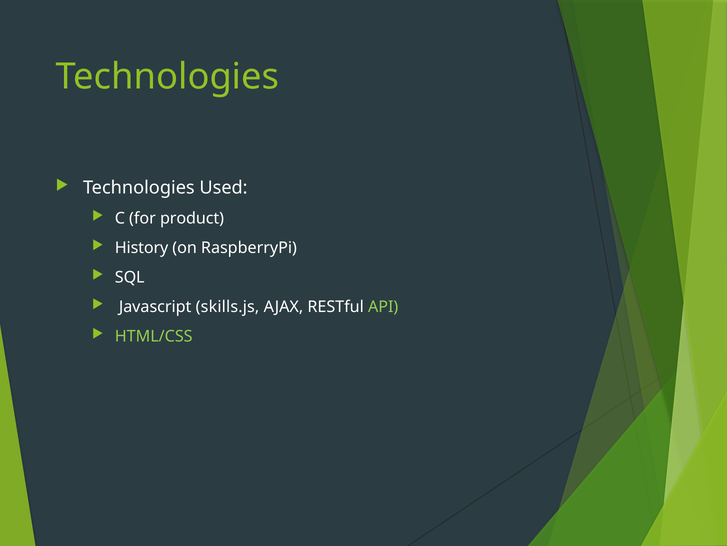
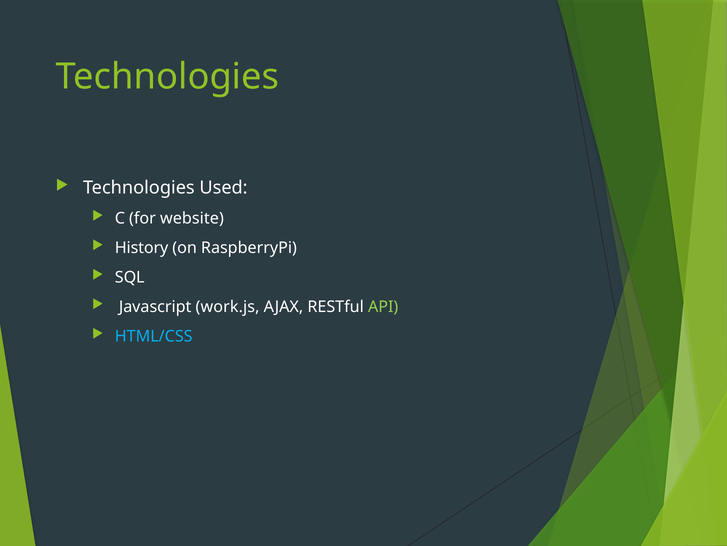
product: product -> website
skills.js: skills.js -> work.js
HTML/CSS colour: light green -> light blue
